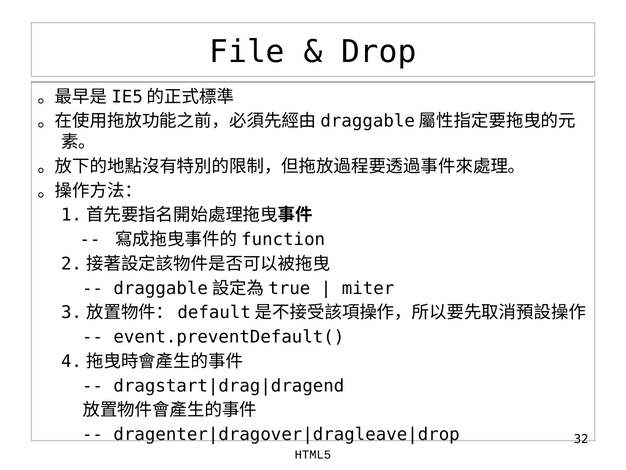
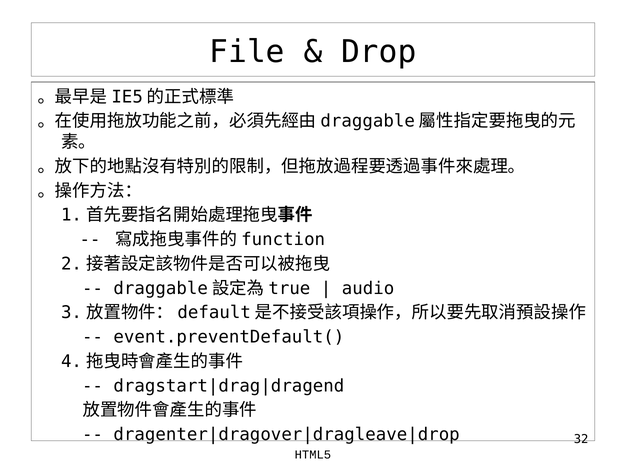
miter: miter -> audio
